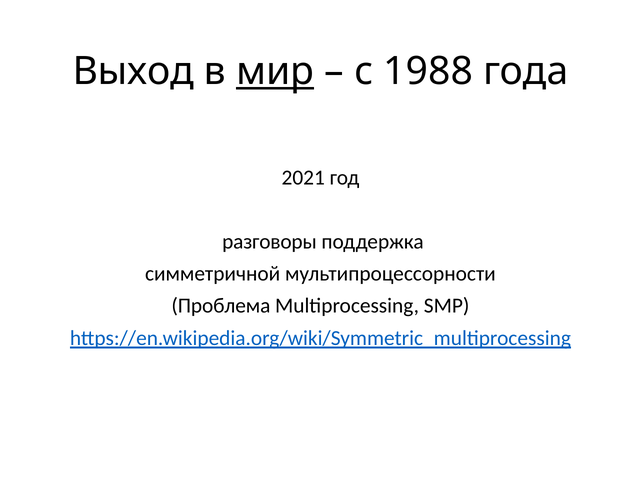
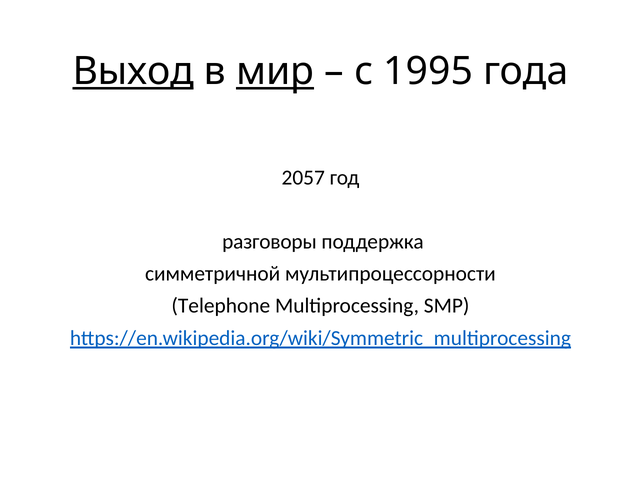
Выход underline: none -> present
1988: 1988 -> 1995
2021: 2021 -> 2057
Проблема: Проблема -> Telephone
